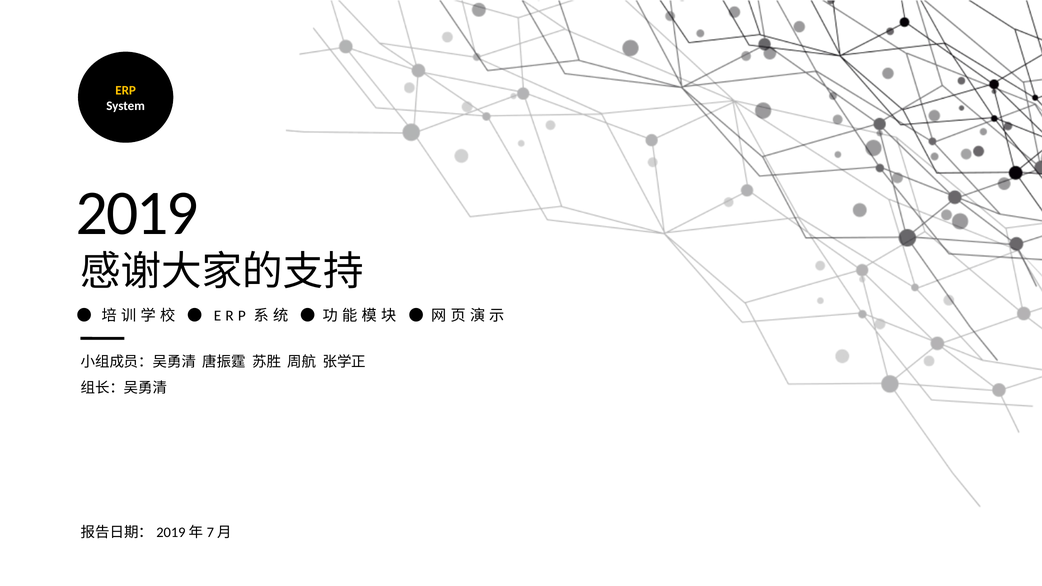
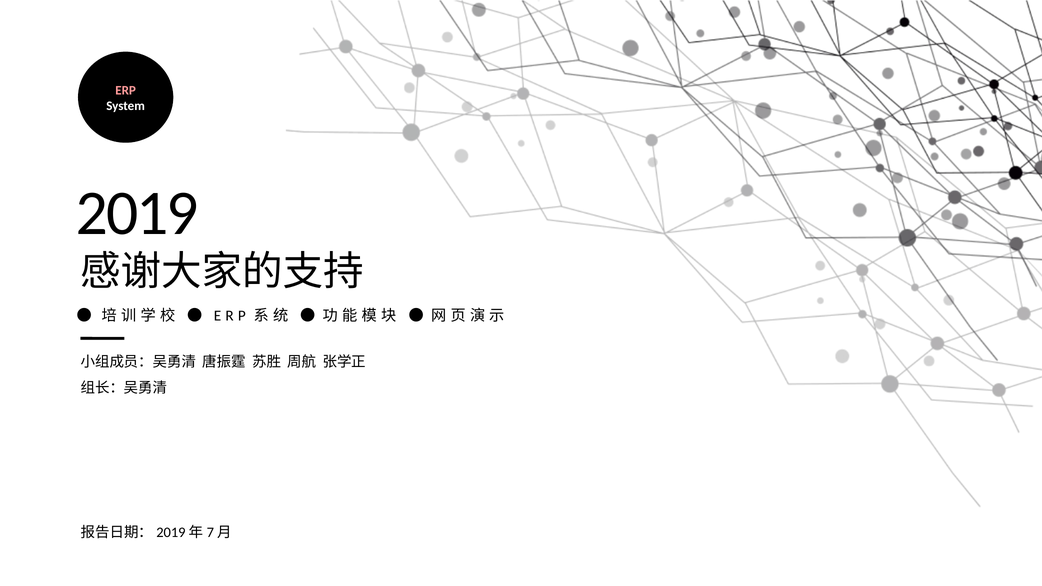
ERP colour: yellow -> pink
